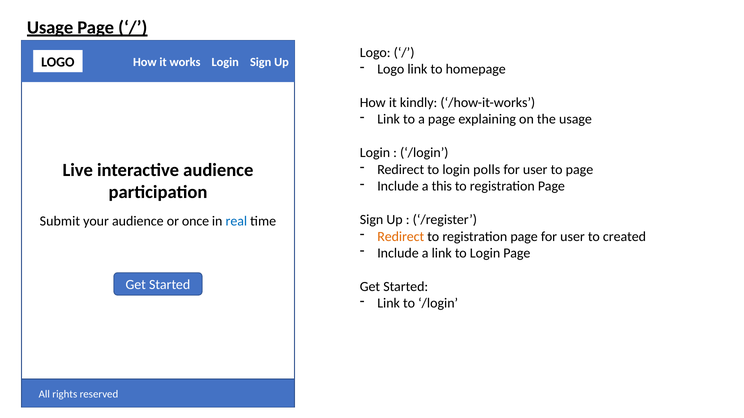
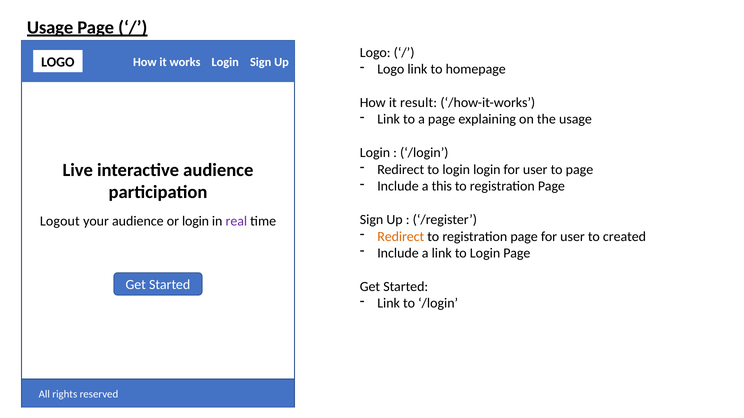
kindly: kindly -> result
login polls: polls -> login
Submit: Submit -> Logout
or once: once -> login
real colour: blue -> purple
